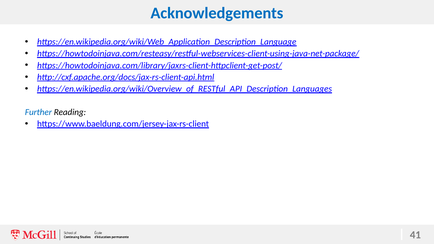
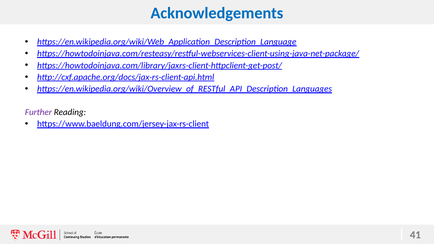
Further colour: blue -> purple
